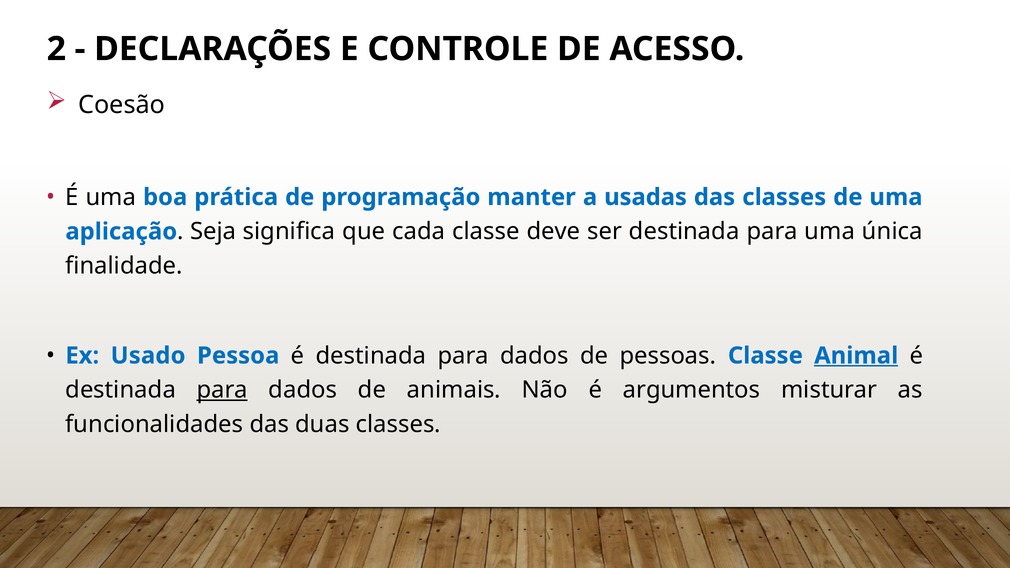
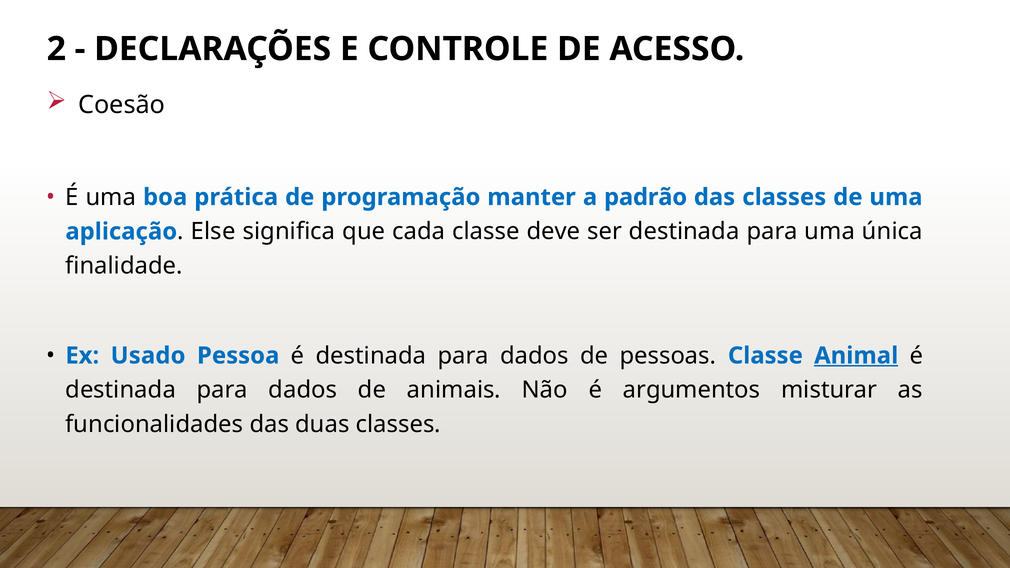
usadas: usadas -> padrão
Seja: Seja -> Else
para at (222, 390) underline: present -> none
